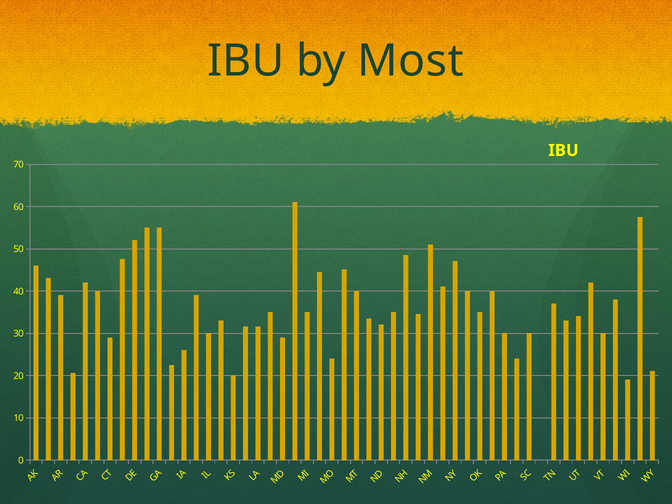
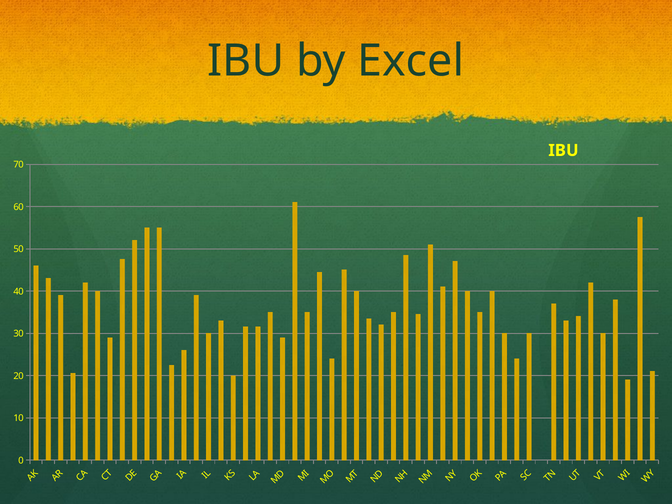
Most: Most -> Excel
